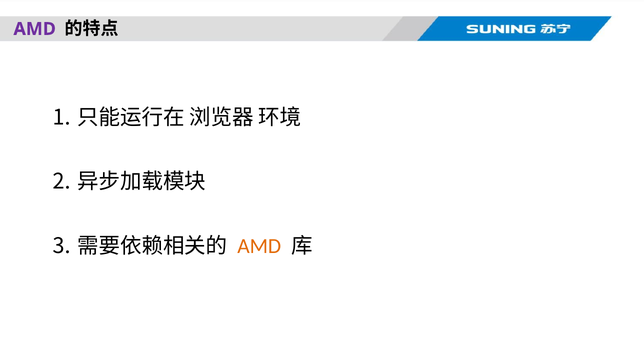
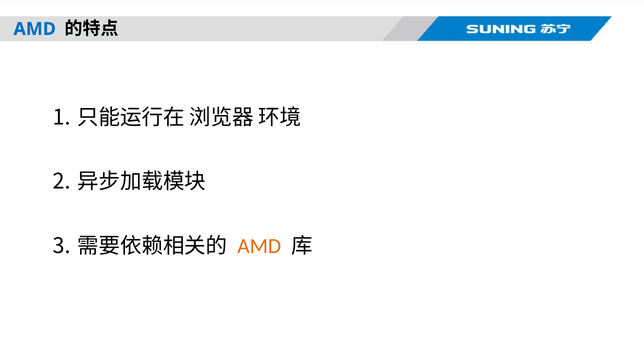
AMD at (35, 29) colour: purple -> blue
